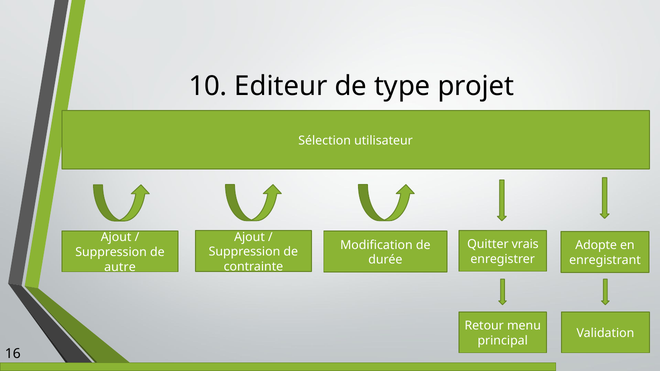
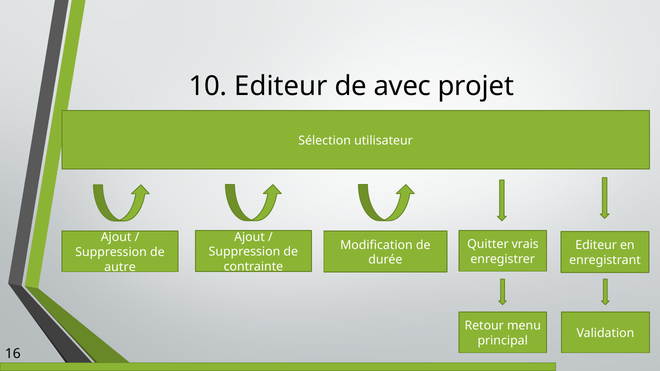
type: type -> avec
Adopte at (596, 246): Adopte -> Editeur
